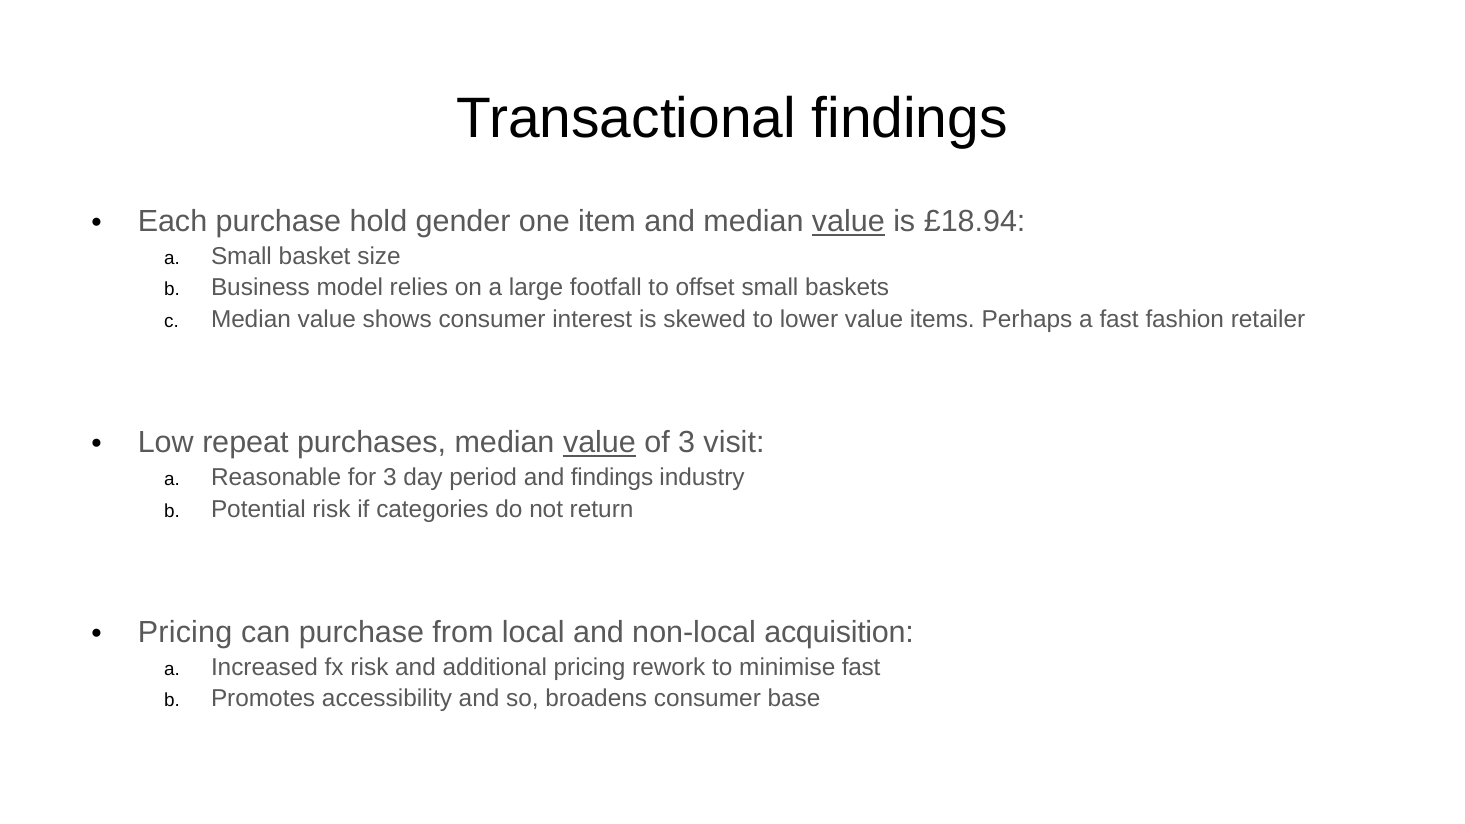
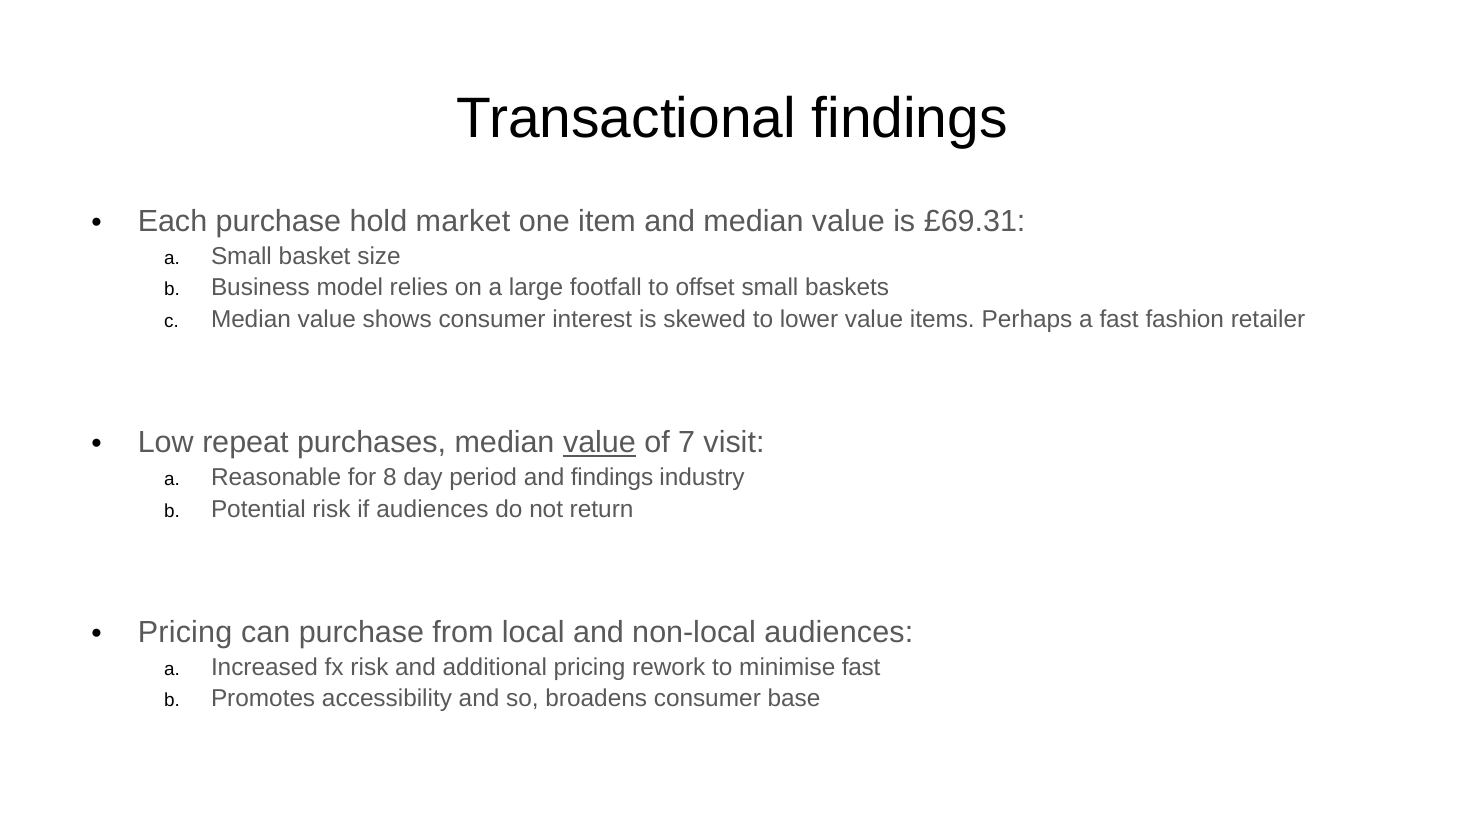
gender: gender -> market
value at (848, 222) underline: present -> none
£18.94: £18.94 -> £69.31
of 3: 3 -> 7
for 3: 3 -> 8
if categories: categories -> audiences
non-local acquisition: acquisition -> audiences
